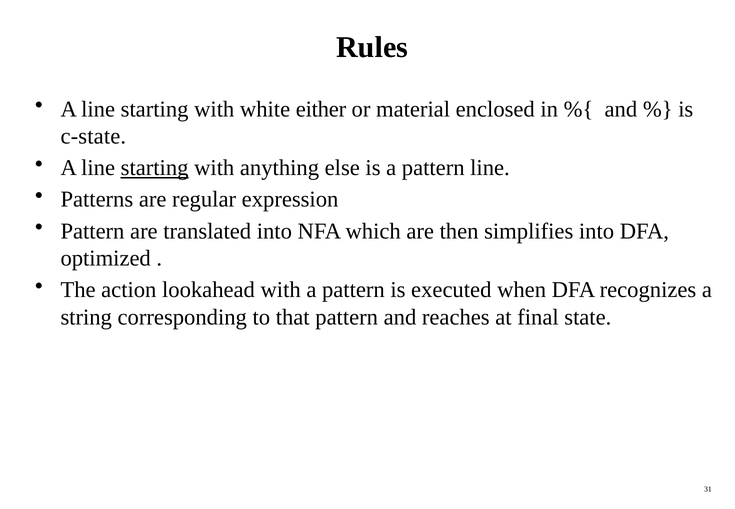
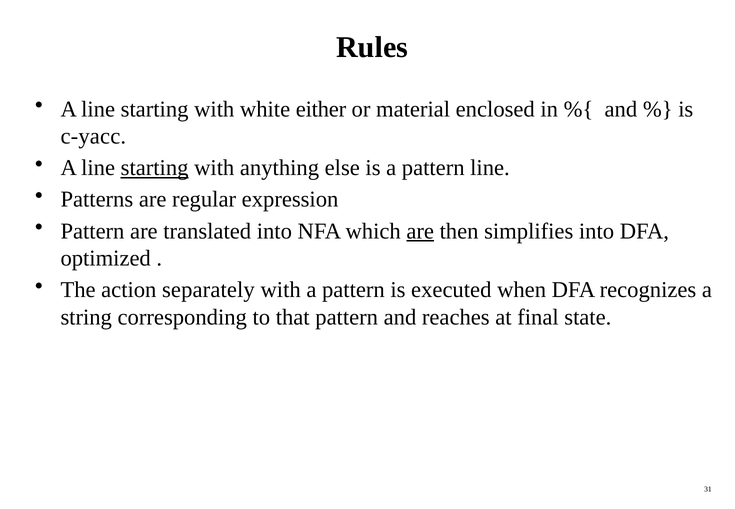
c-state: c-state -> c-yacc
are at (420, 231) underline: none -> present
lookahead: lookahead -> separately
